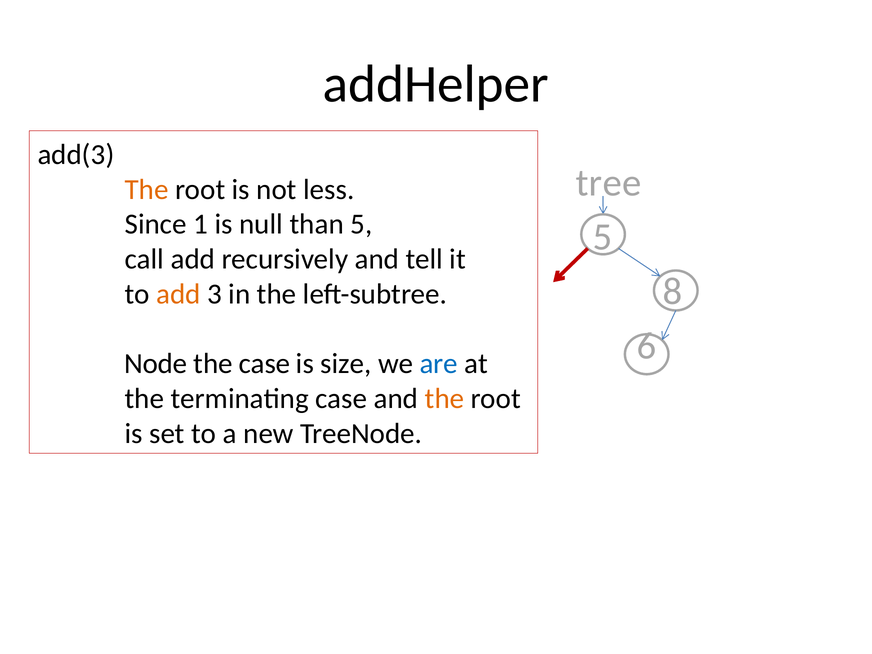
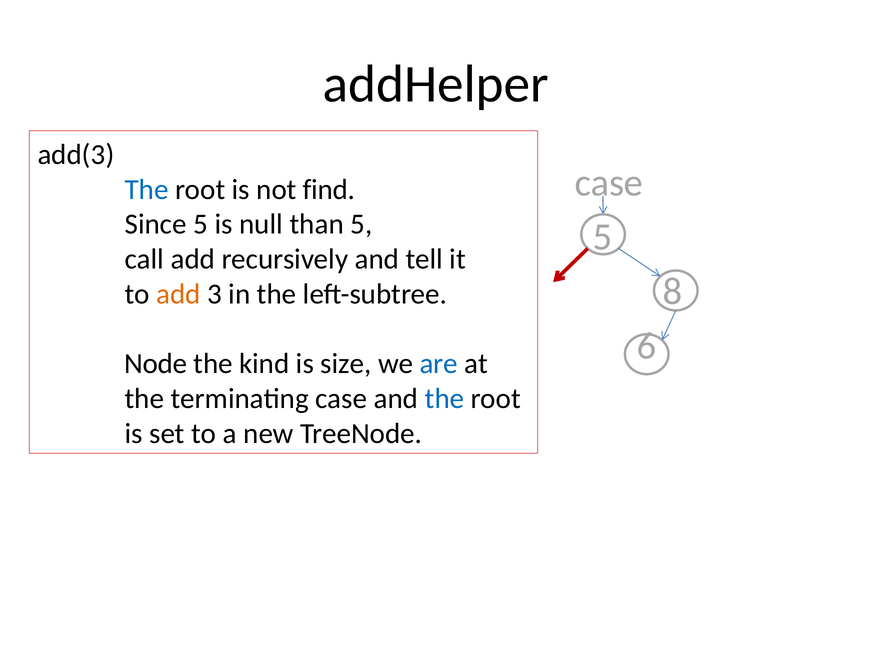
tree at (609, 183): tree -> case
The at (147, 189) colour: orange -> blue
less: less -> find
Since 1: 1 -> 5
the case: case -> kind
the at (445, 399) colour: orange -> blue
